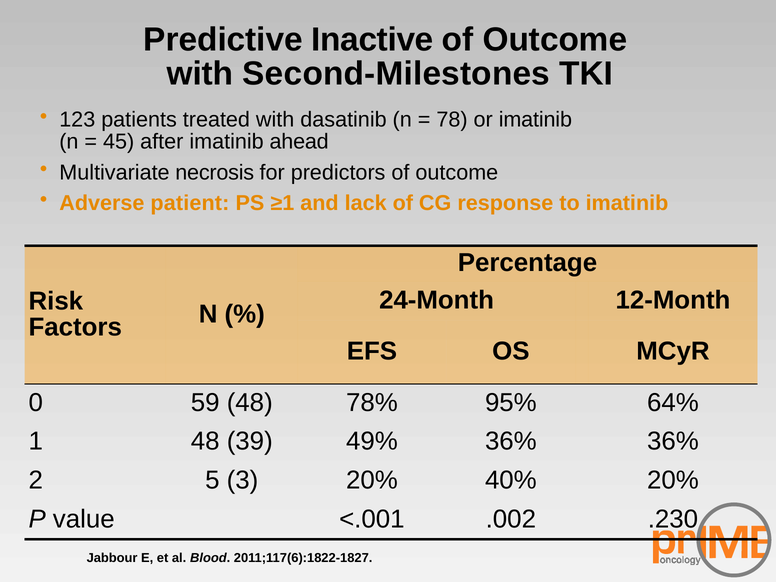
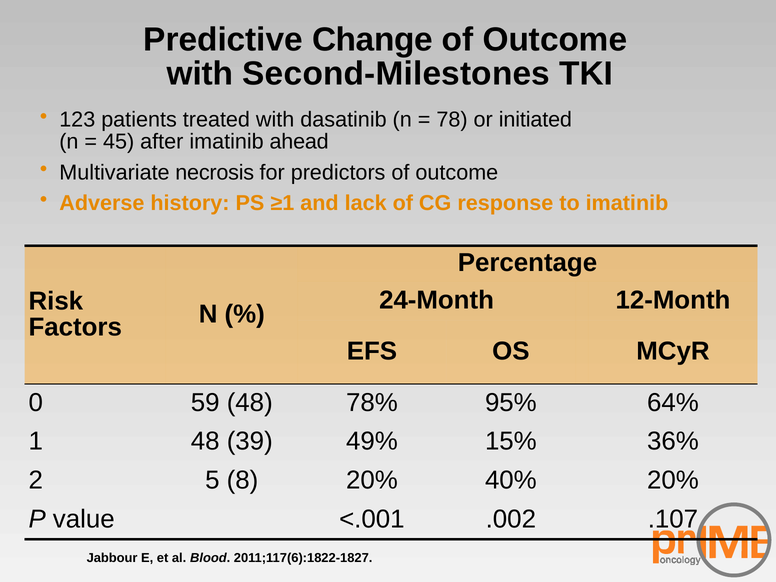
Inactive: Inactive -> Change
or imatinib: imatinib -> initiated
patient: patient -> history
49% 36%: 36% -> 15%
3: 3 -> 8
.230: .230 -> .107
